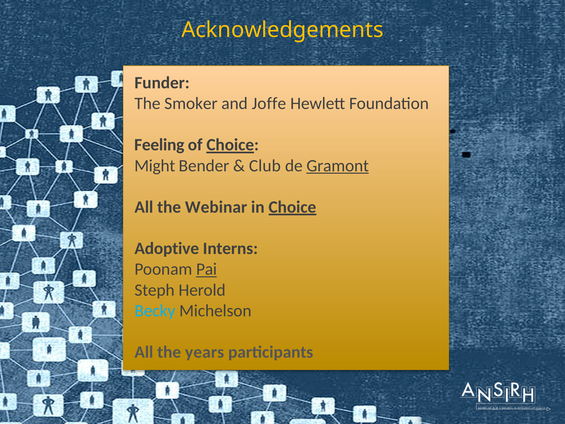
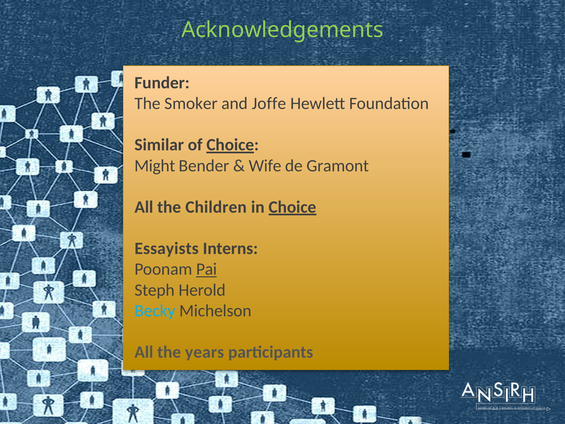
Acknowledgements colour: yellow -> light green
Feeling: Feeling -> Similar
Club: Club -> Wife
Gramont underline: present -> none
Webinar: Webinar -> Children
Adoptive: Adoptive -> Essayists
